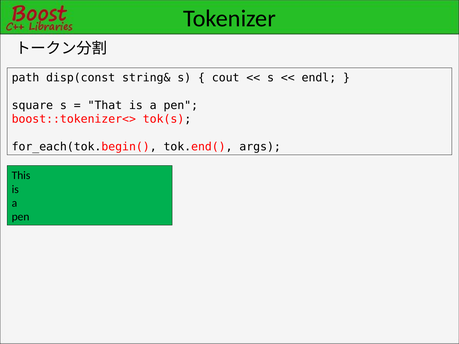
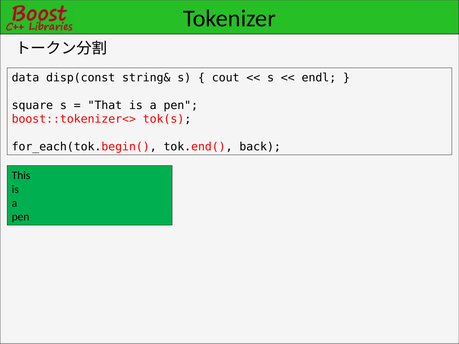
path: path -> data
args: args -> back
